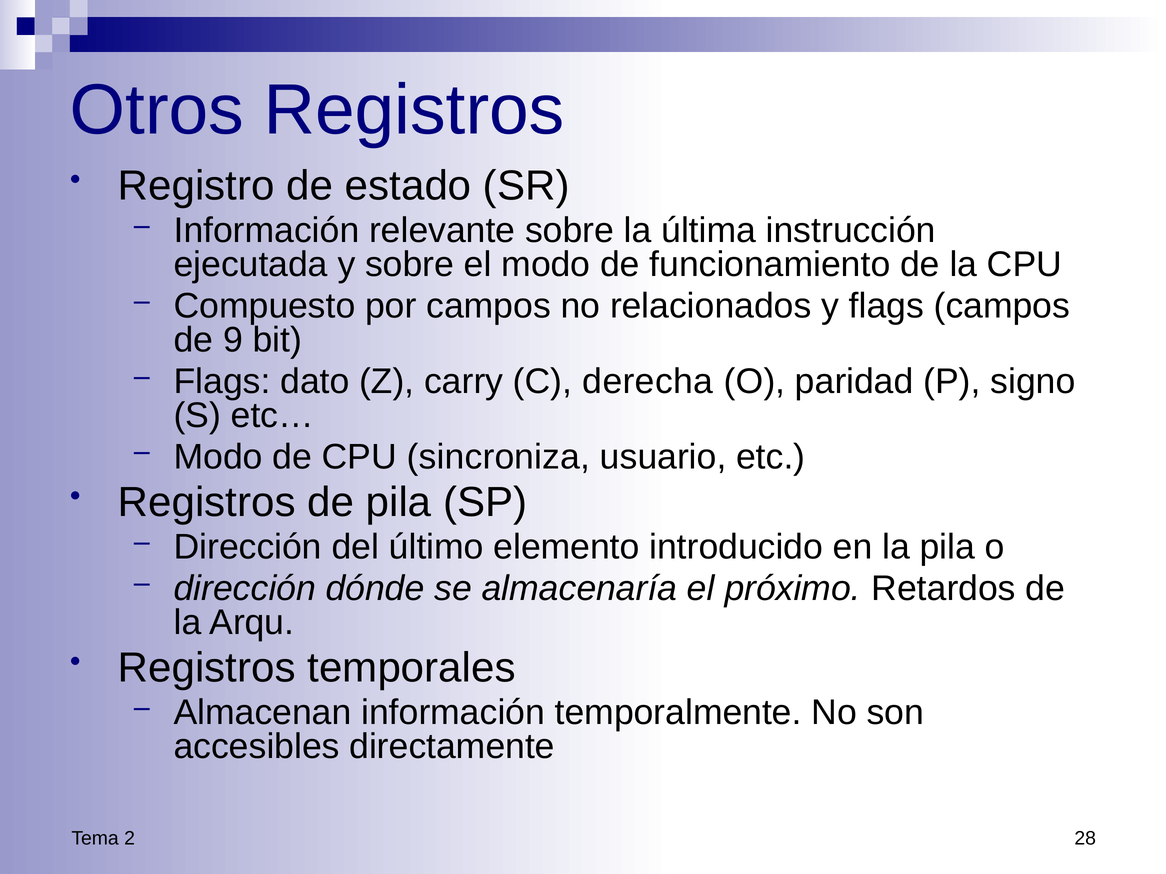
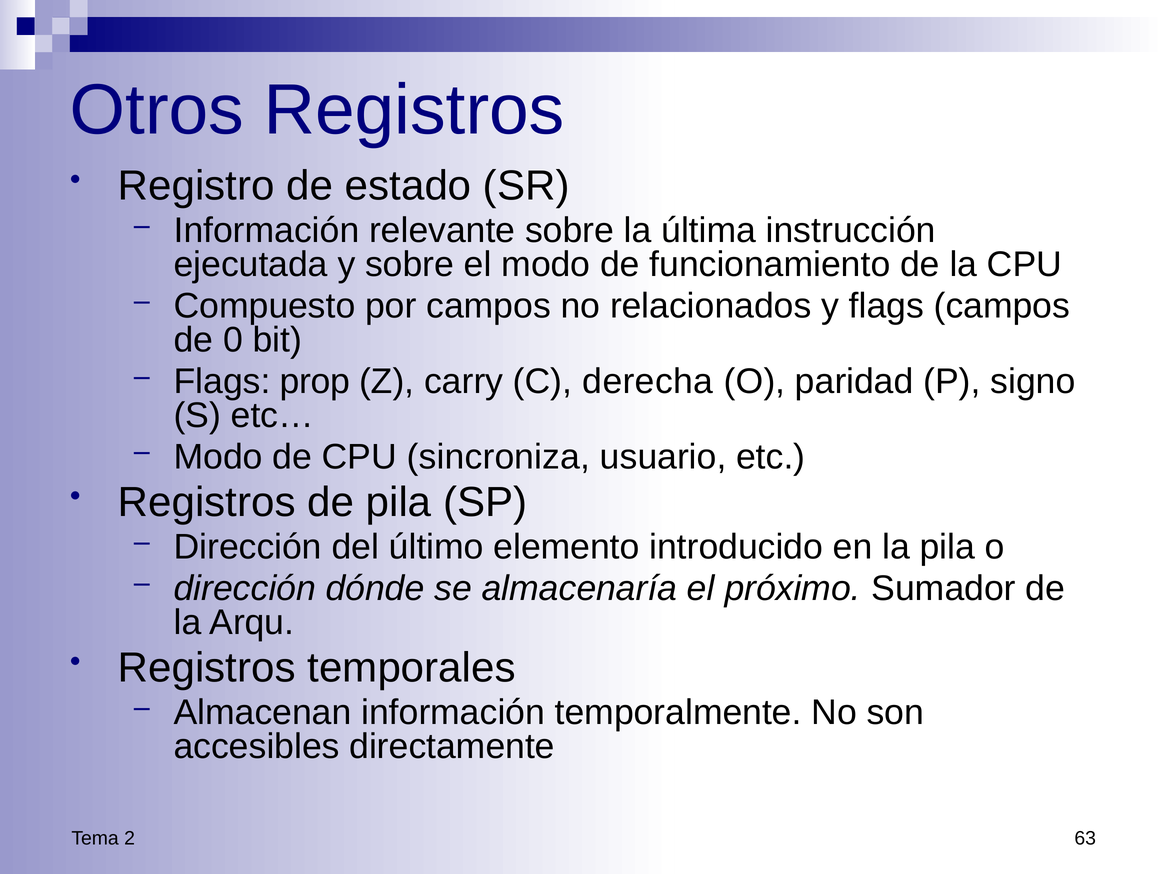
9: 9 -> 0
dato: dato -> prop
Retardos: Retardos -> Sumador
28: 28 -> 63
